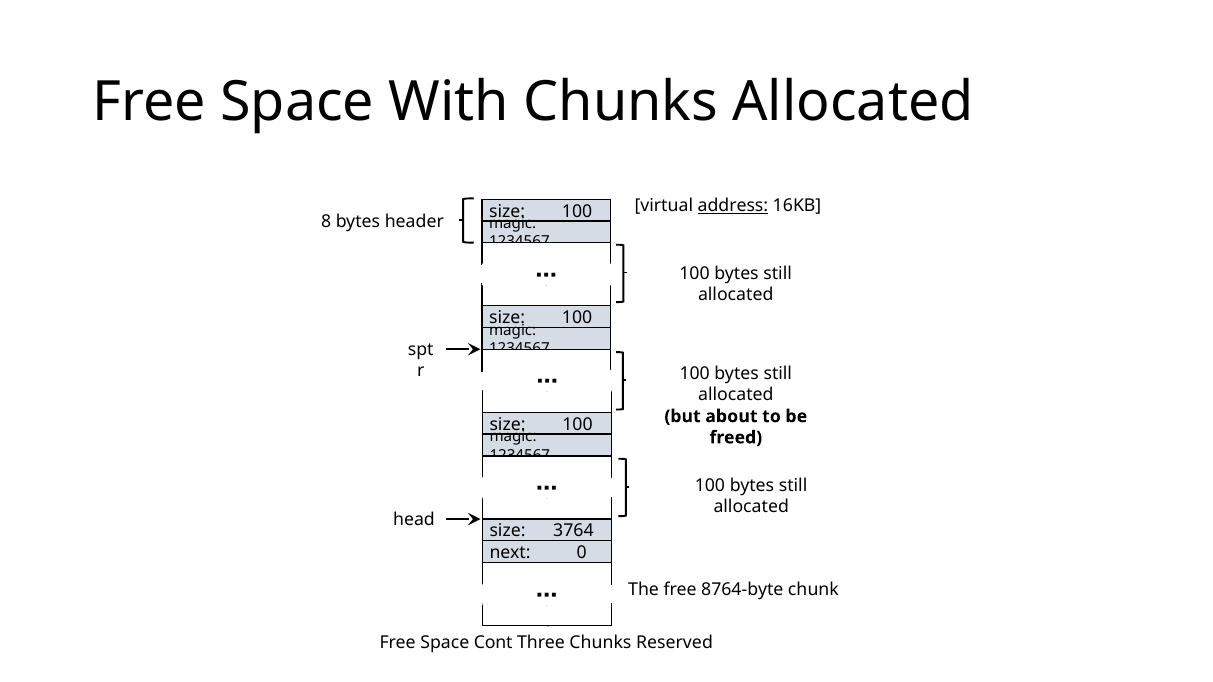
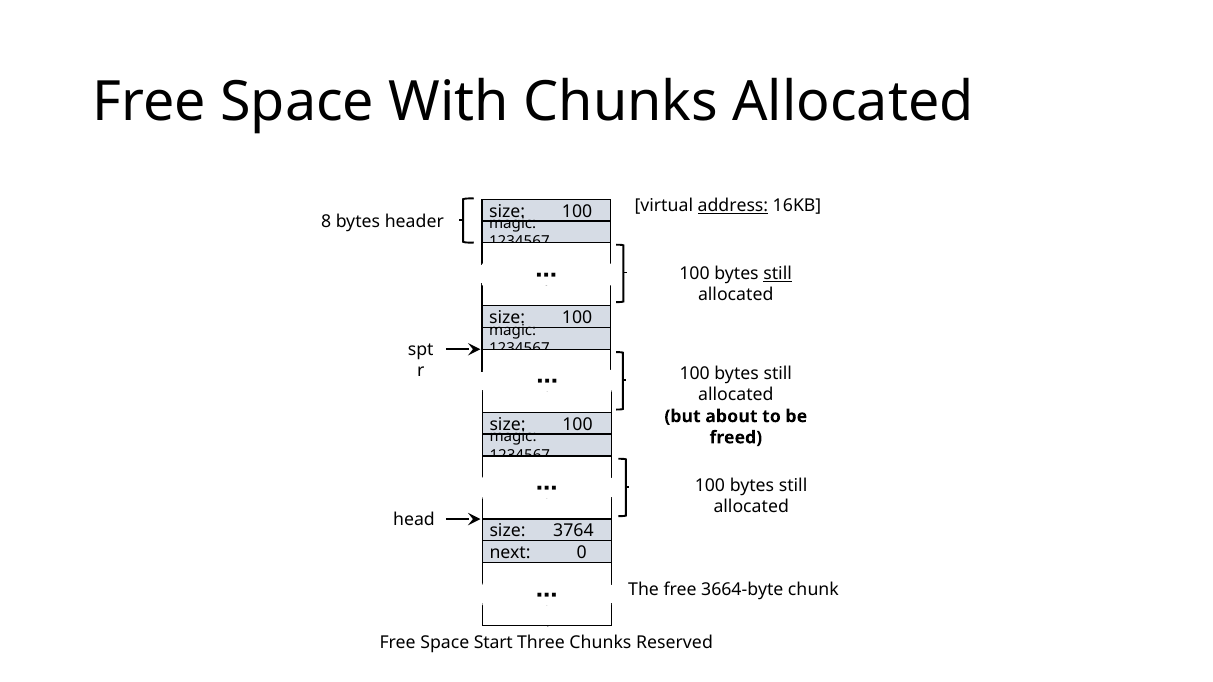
still at (778, 274) underline: none -> present
8764-byte: 8764-byte -> 3664-byte
Cont: Cont -> Start
